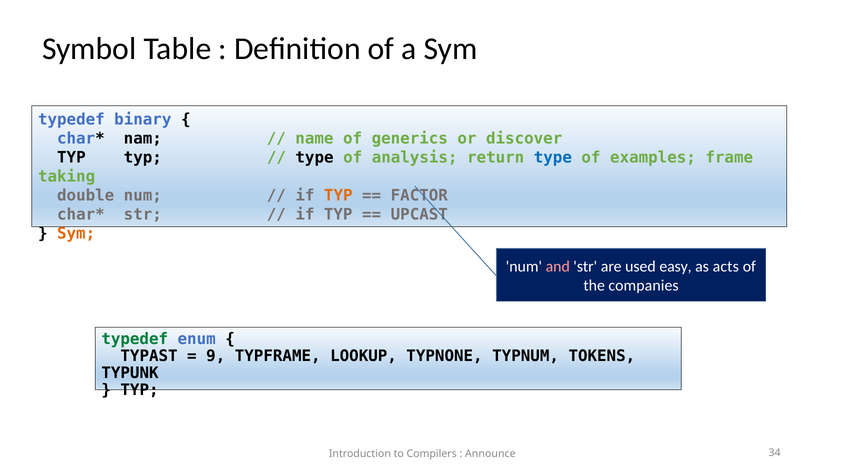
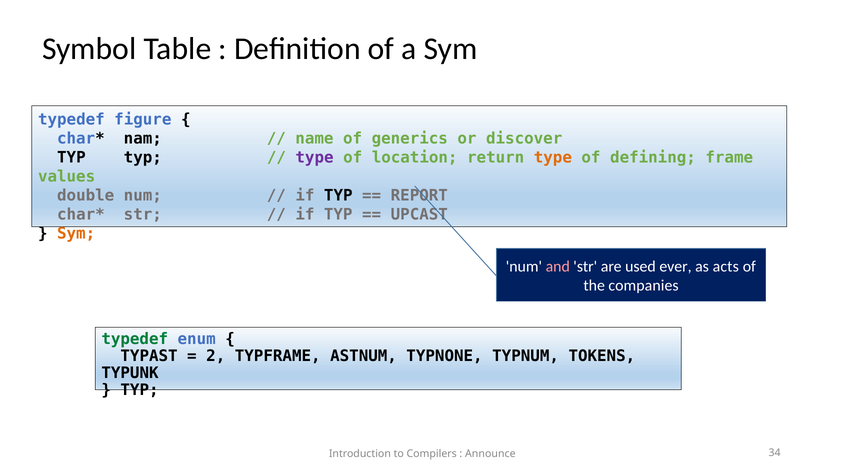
binary: binary -> figure
type at (315, 157) colour: black -> purple
analysis: analysis -> location
type at (553, 157) colour: blue -> orange
examples: examples -> defining
taking: taking -> values
TYP at (338, 195) colour: orange -> black
FACTOR: FACTOR -> REPORT
easy: easy -> ever
9: 9 -> 2
LOOKUP: LOOKUP -> ASTNUM
